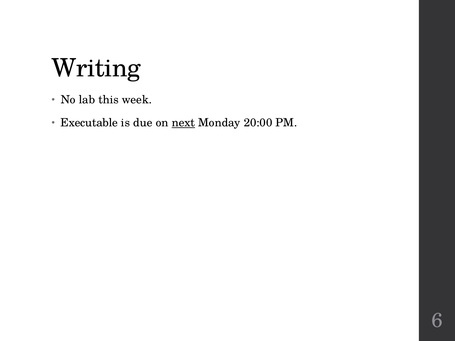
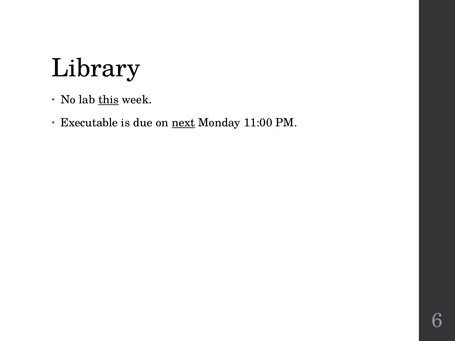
Writing: Writing -> Library
this underline: none -> present
20:00: 20:00 -> 11:00
